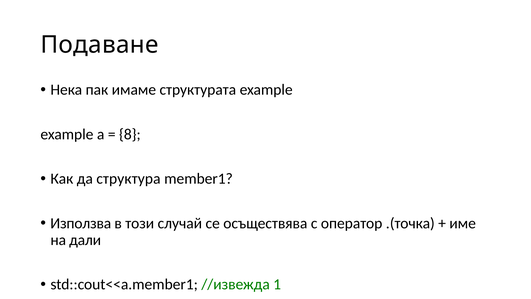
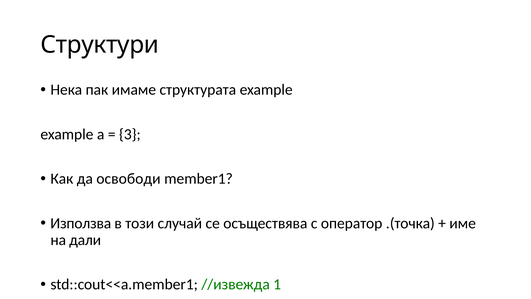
Подаване: Подаване -> Структури
8: 8 -> 3
структура: структура -> освободи
